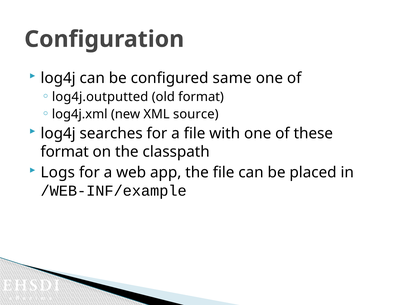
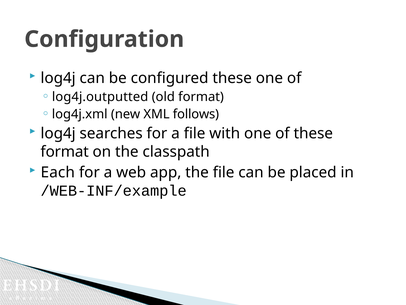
configured same: same -> these
source: source -> follows
Logs: Logs -> Each
